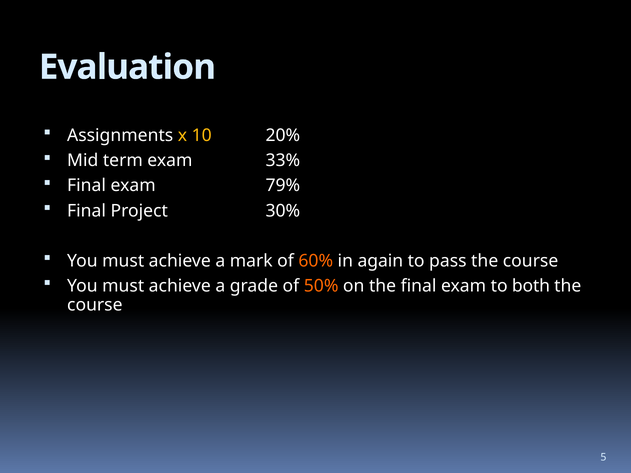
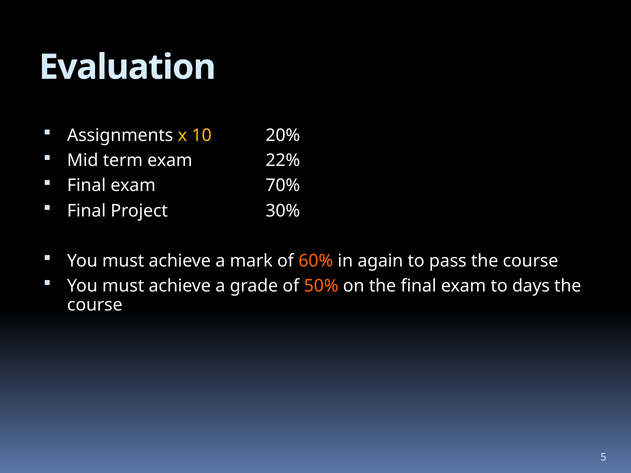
33%: 33% -> 22%
79%: 79% -> 70%
both: both -> days
